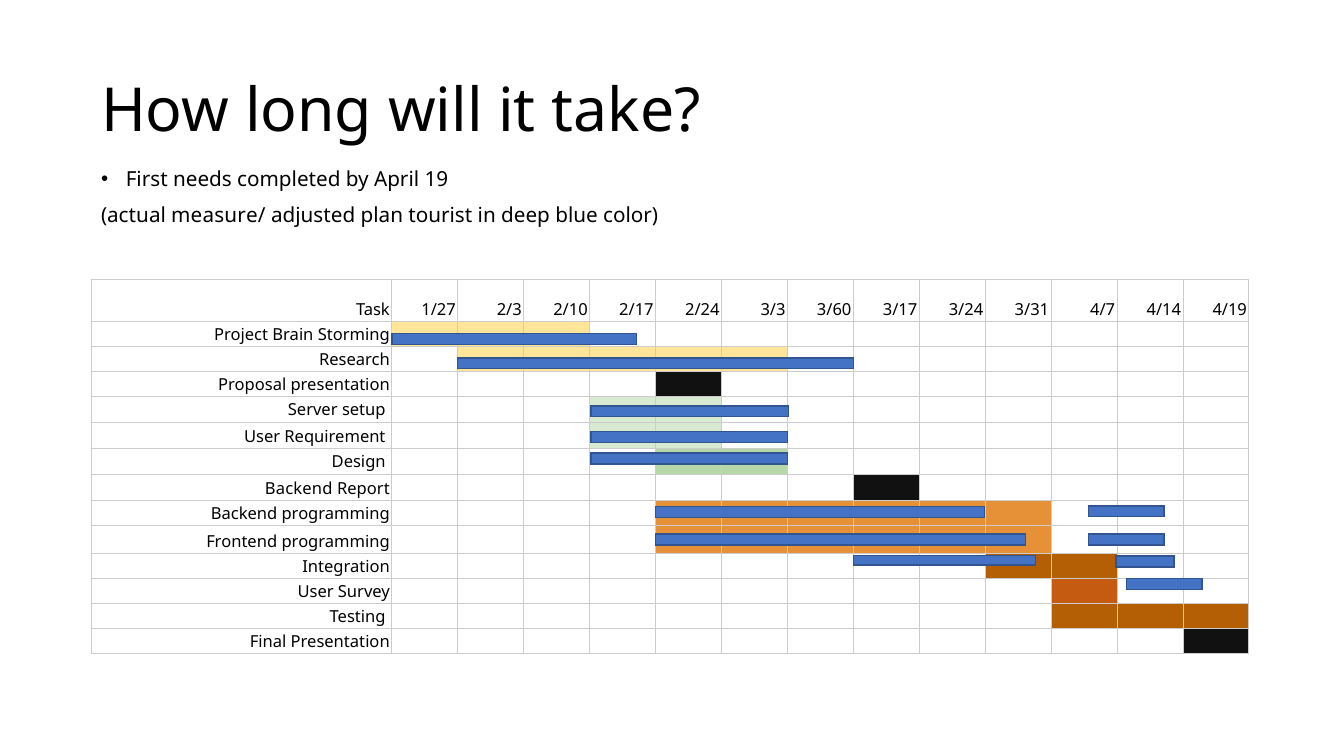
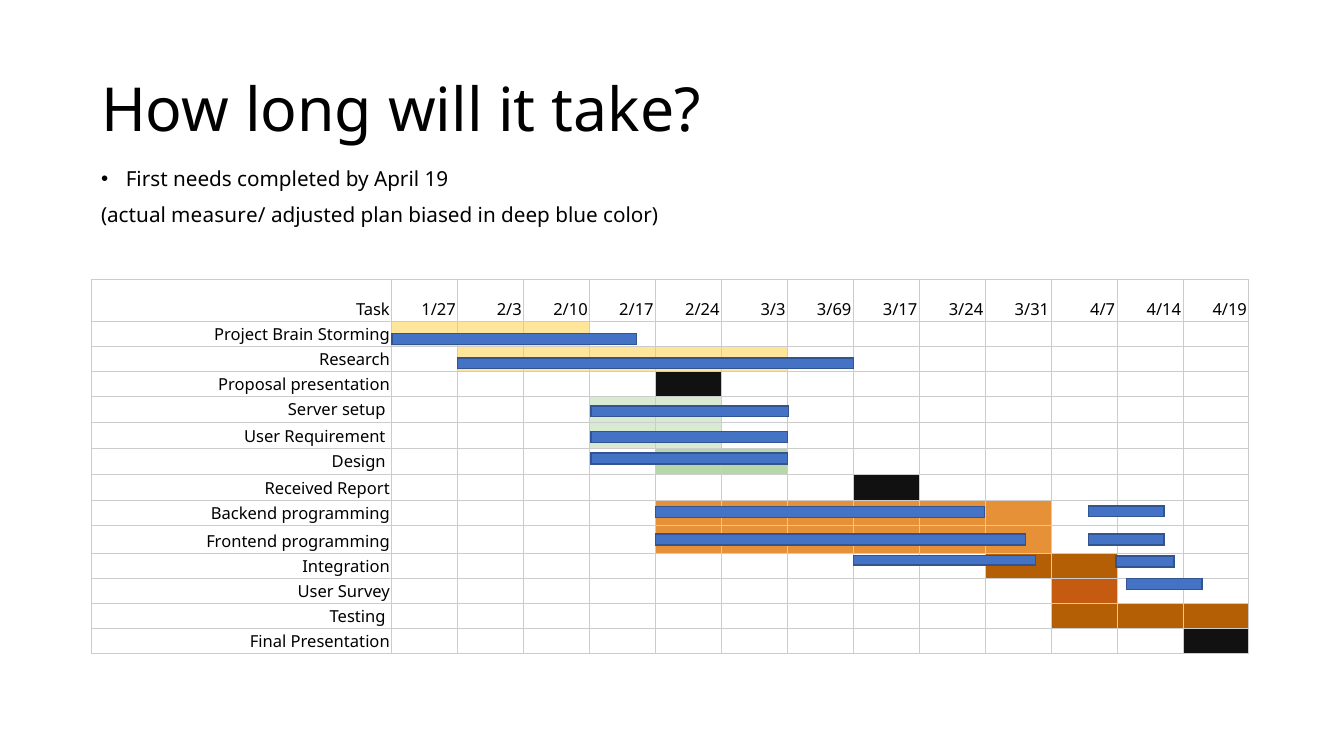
tourist: tourist -> biased
3/60: 3/60 -> 3/69
Backend at (299, 489): Backend -> Received
